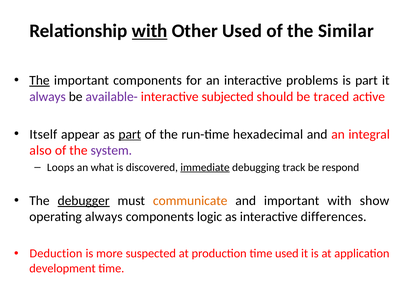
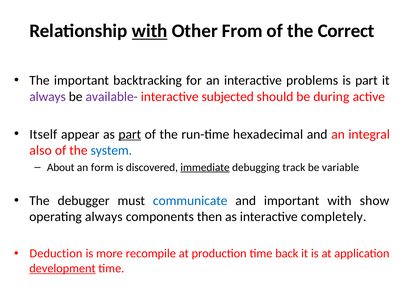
Other Used: Used -> From
Similar: Similar -> Correct
The at (39, 80) underline: present -> none
important components: components -> backtracking
traced: traced -> during
system colour: purple -> blue
Loops: Loops -> About
what: what -> form
respond: respond -> variable
debugger underline: present -> none
communicate colour: orange -> blue
logic: logic -> then
differences: differences -> completely
suspected: suspected -> recompile
time used: used -> back
development underline: none -> present
